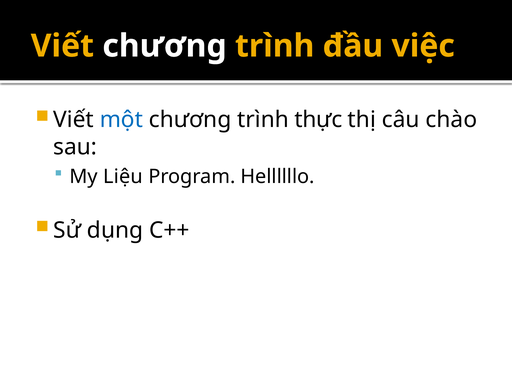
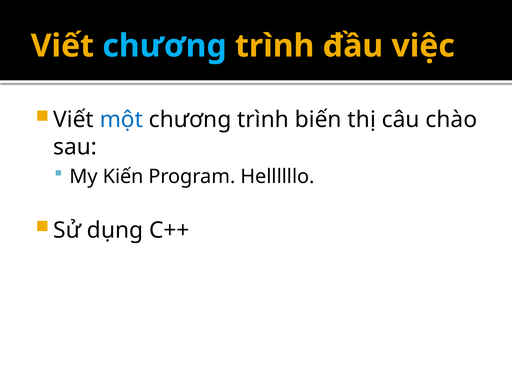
chương at (165, 46) colour: white -> light blue
thực: thực -> biến
Liệu: Liệu -> Kiến
